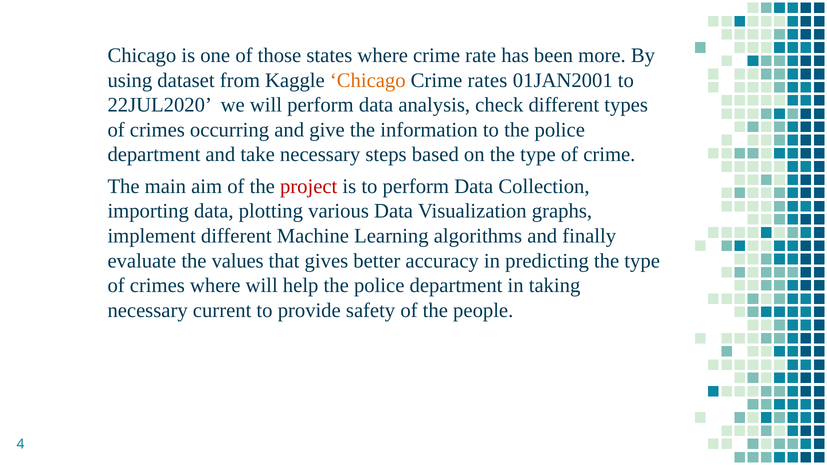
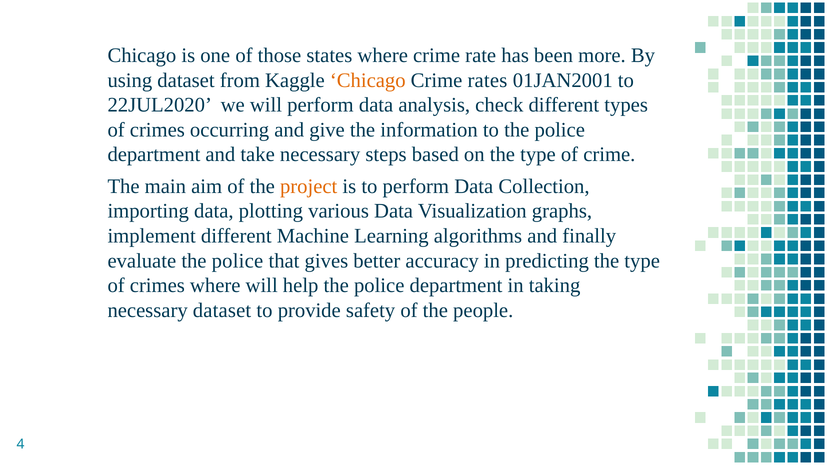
project colour: red -> orange
evaluate the values: values -> police
necessary current: current -> dataset
